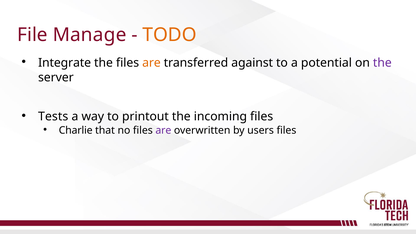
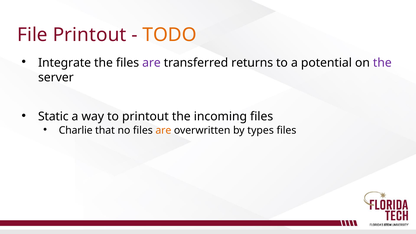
File Manage: Manage -> Printout
are at (152, 63) colour: orange -> purple
against: against -> returns
Tests: Tests -> Static
are at (163, 130) colour: purple -> orange
users: users -> types
